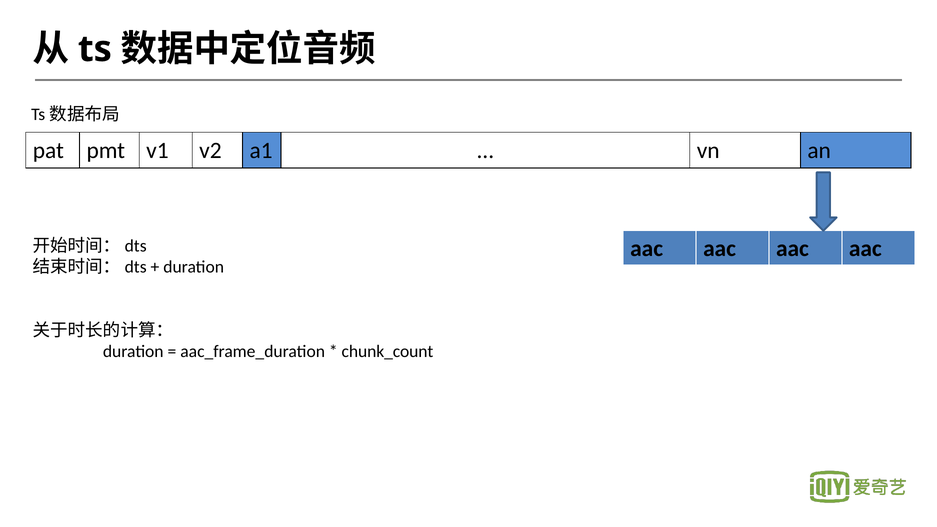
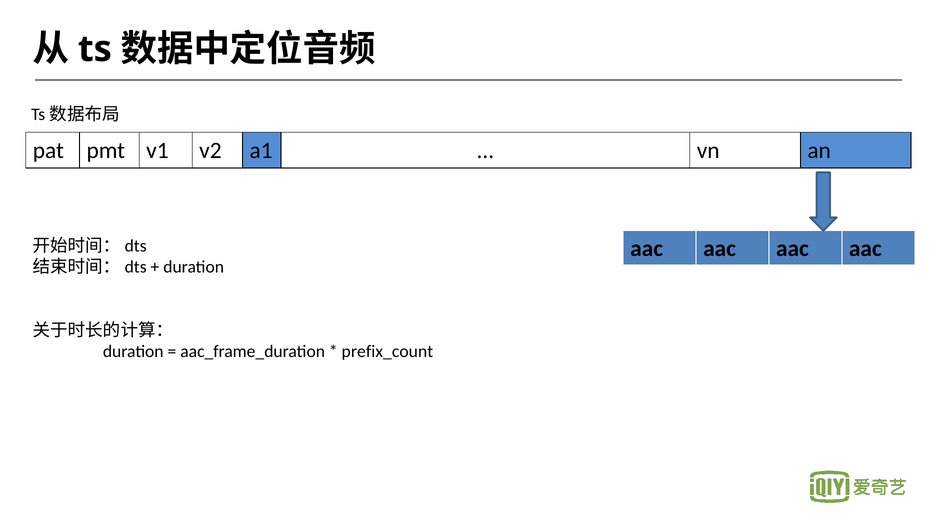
chunk_count: chunk_count -> prefix_count
